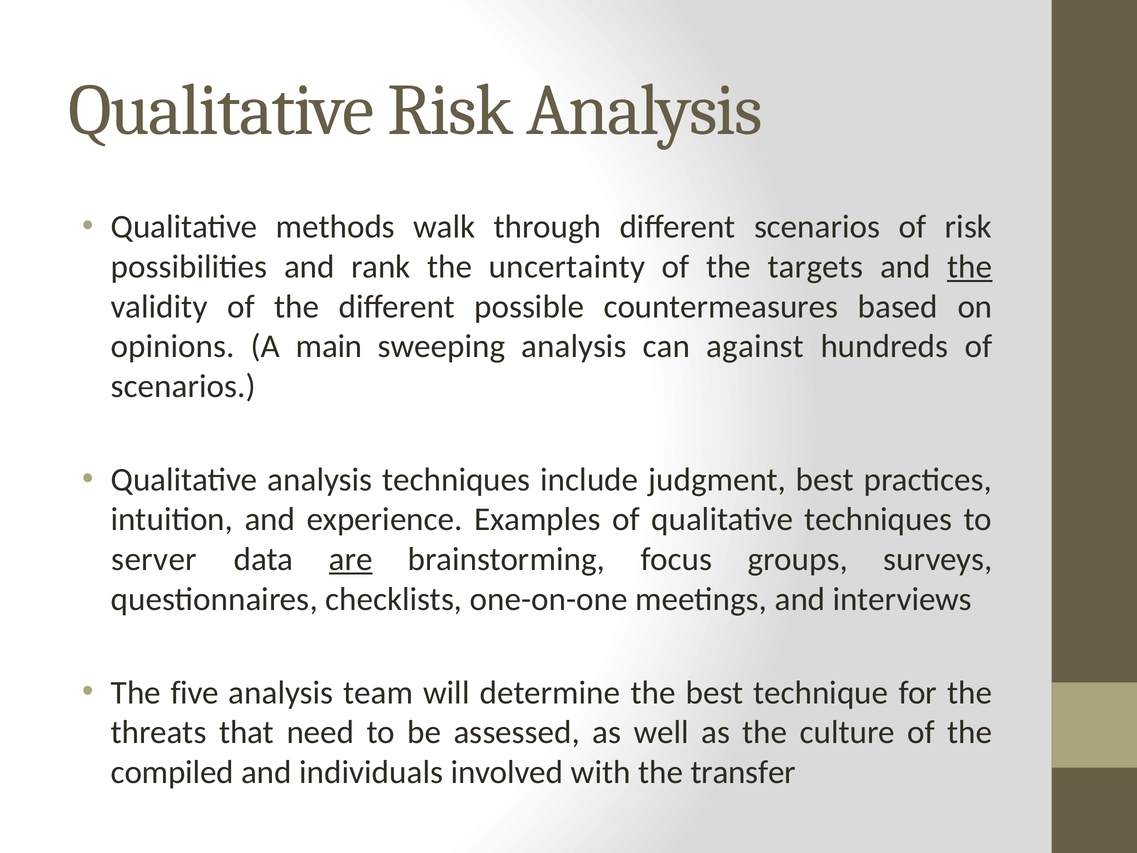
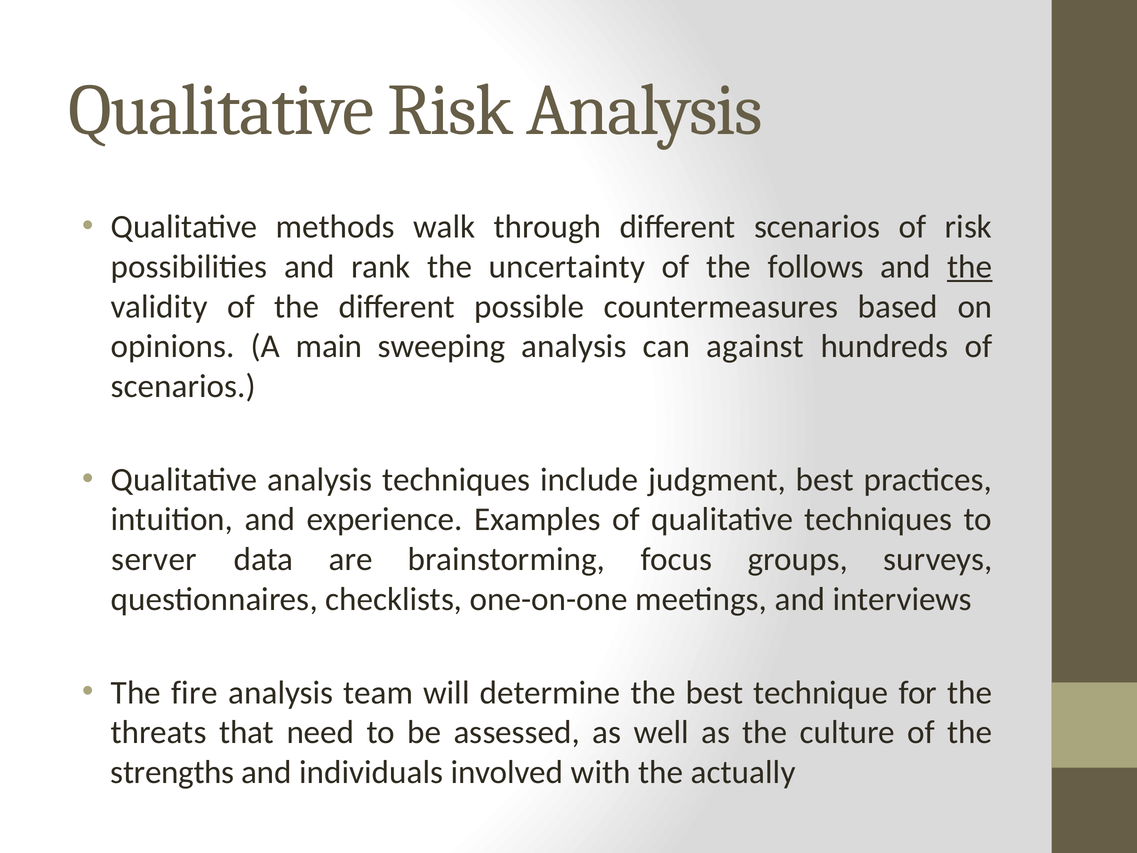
targets: targets -> follows
are underline: present -> none
five: five -> fire
compiled: compiled -> strengths
transfer: transfer -> actually
